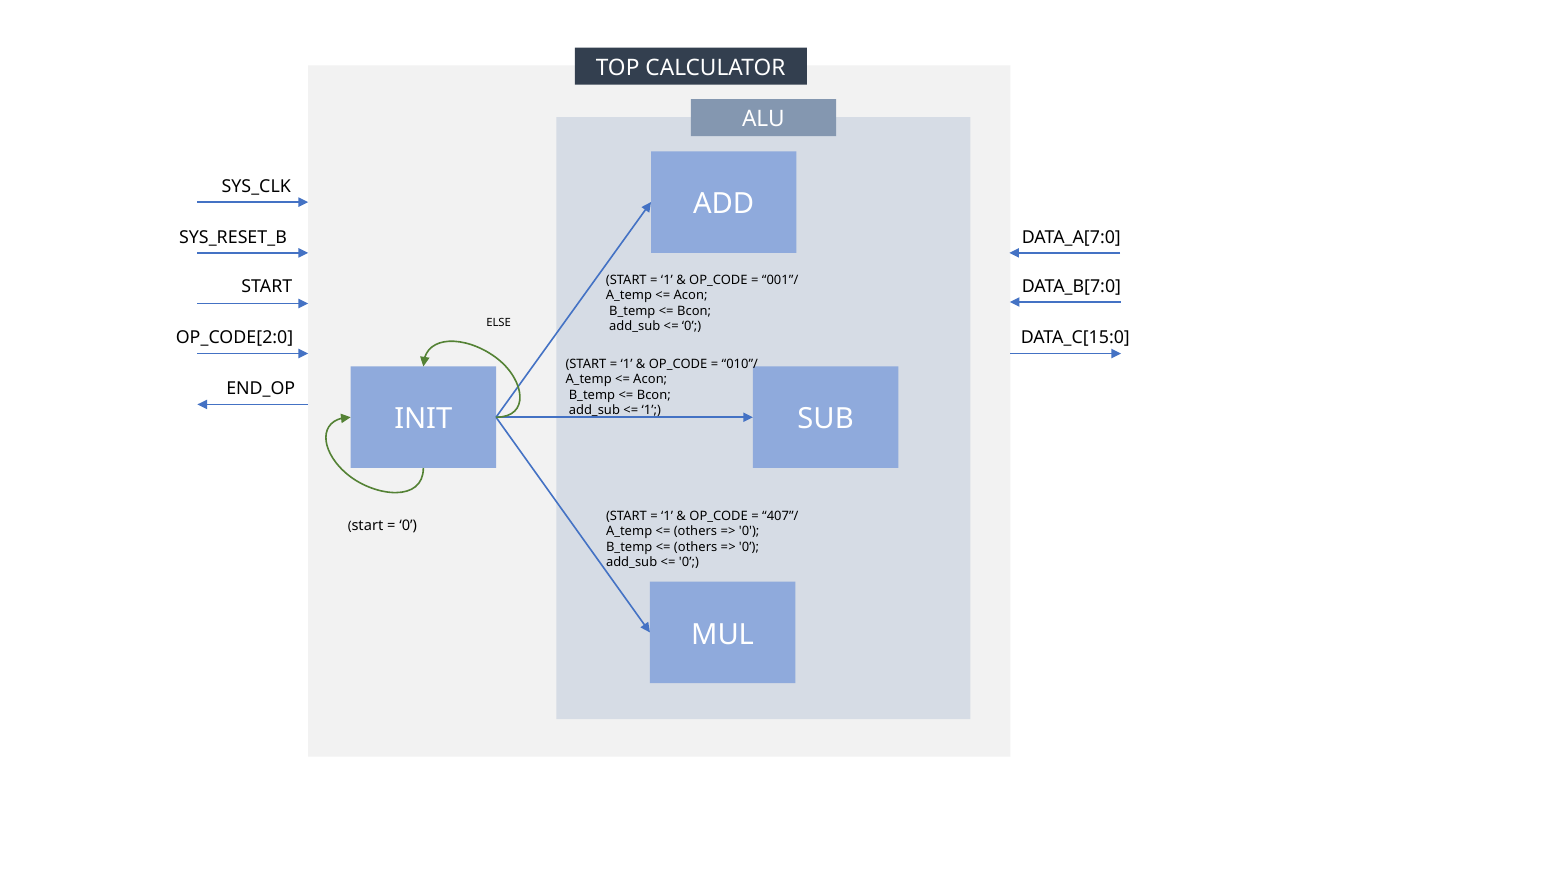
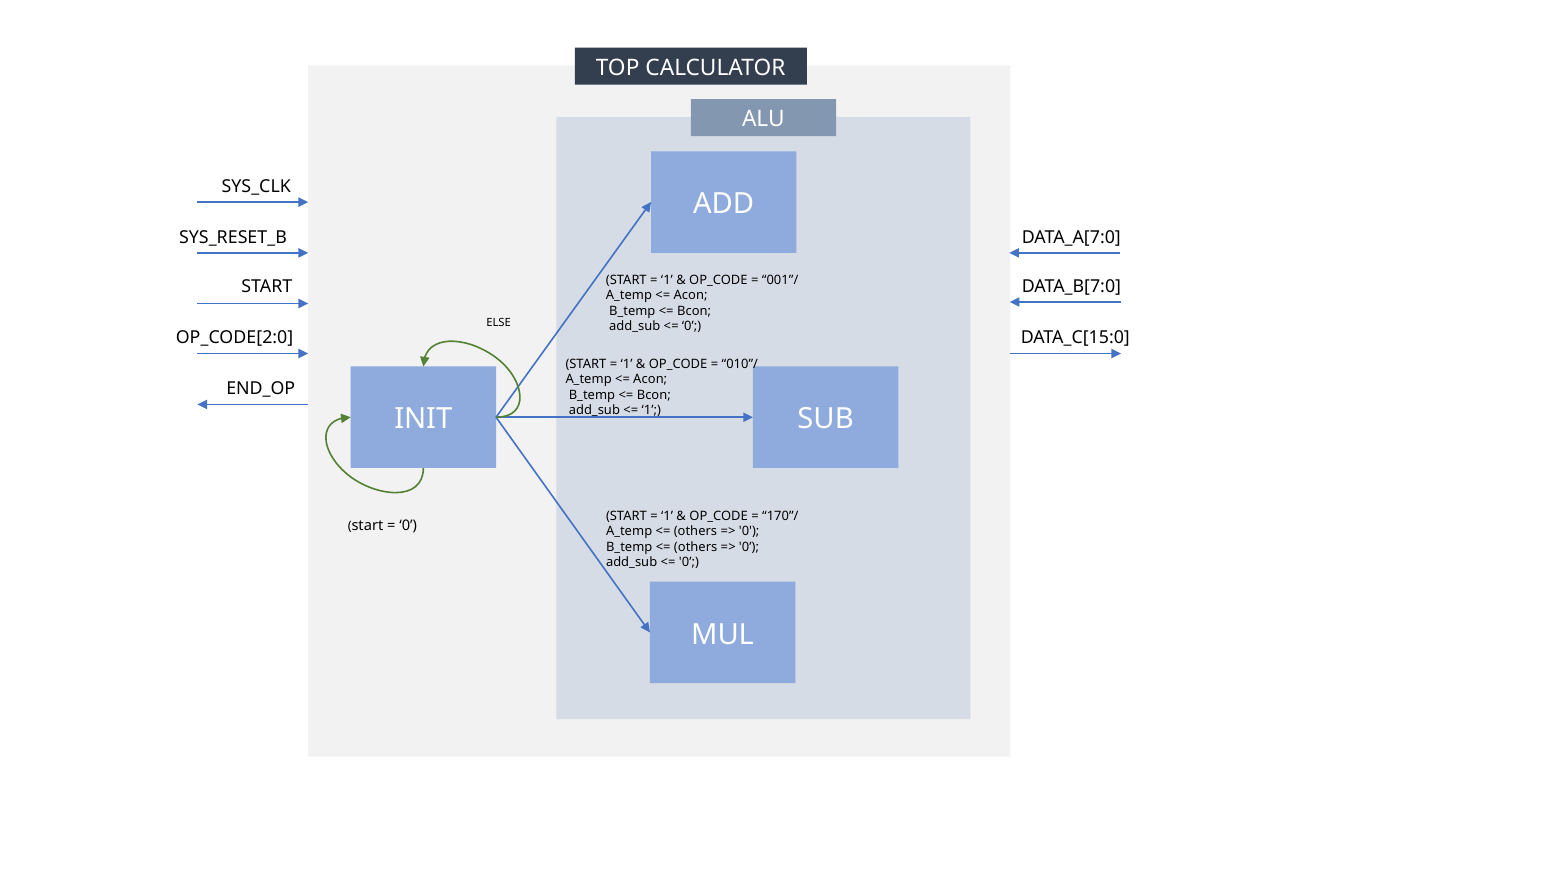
407”/: 407”/ -> 170”/
